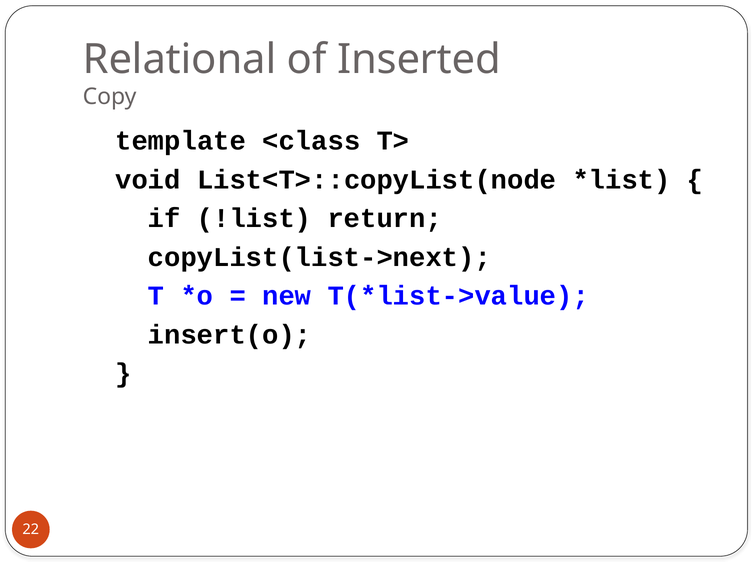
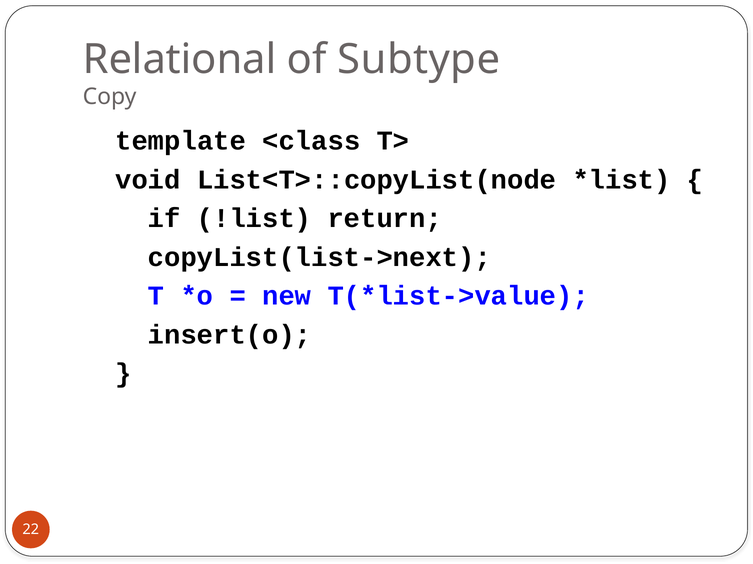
Inserted: Inserted -> Subtype
